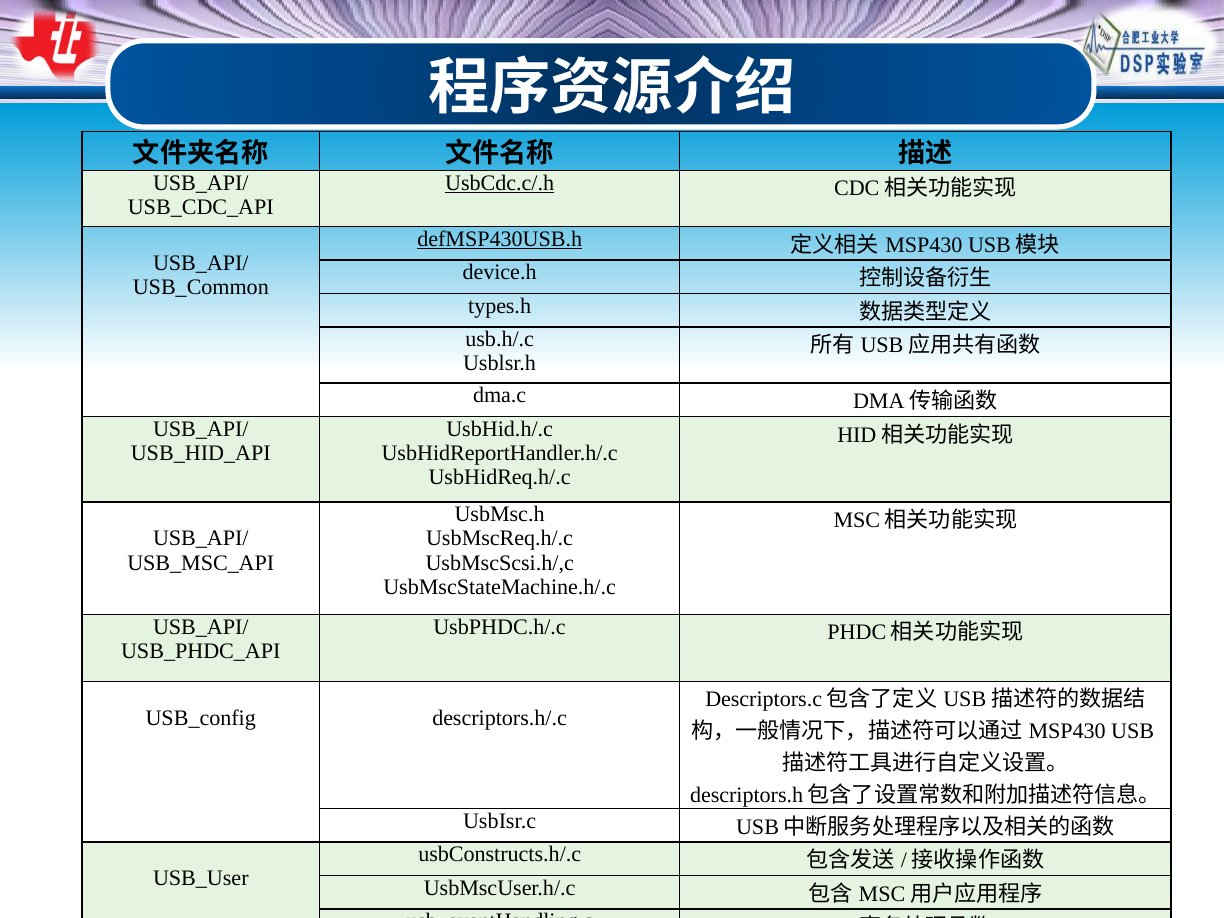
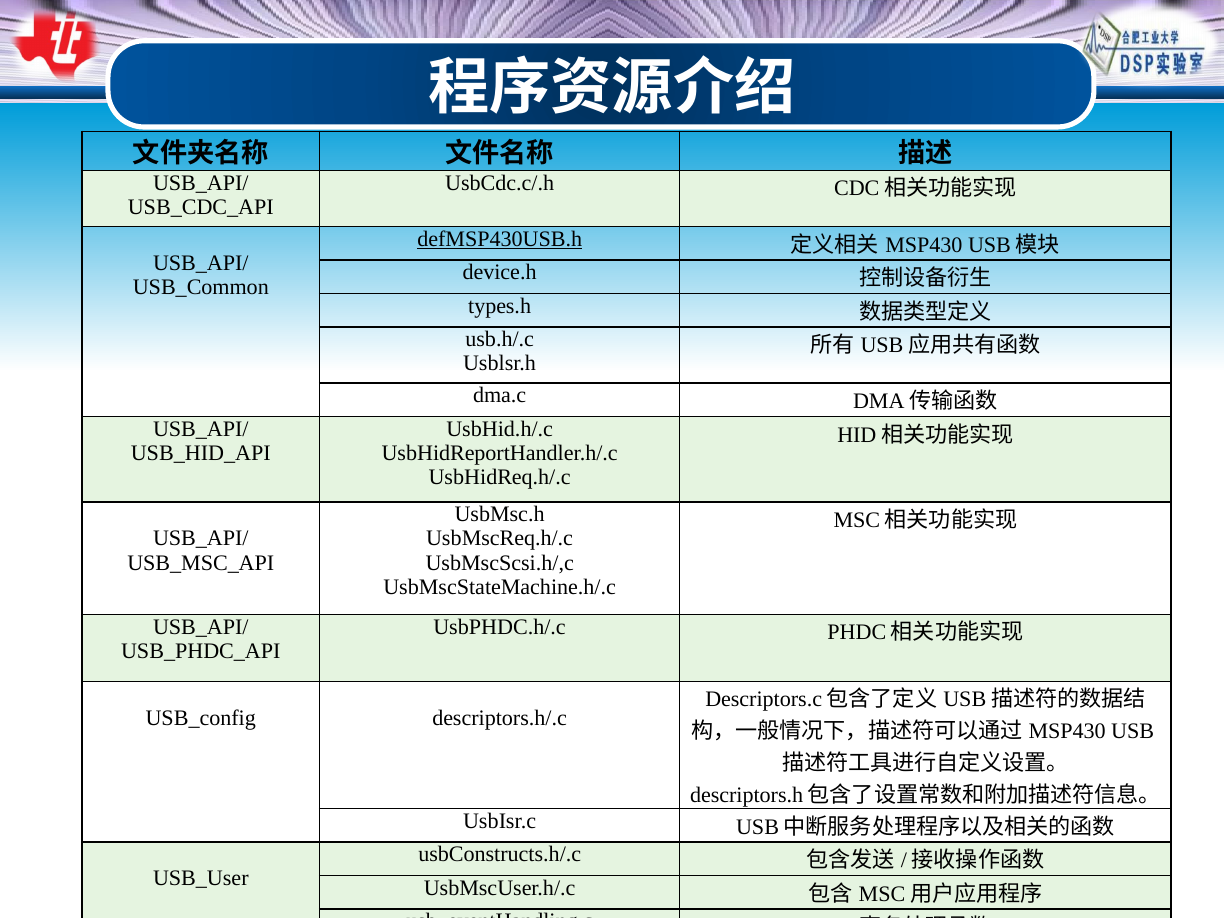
UsbCdc.c/.h underline: present -> none
